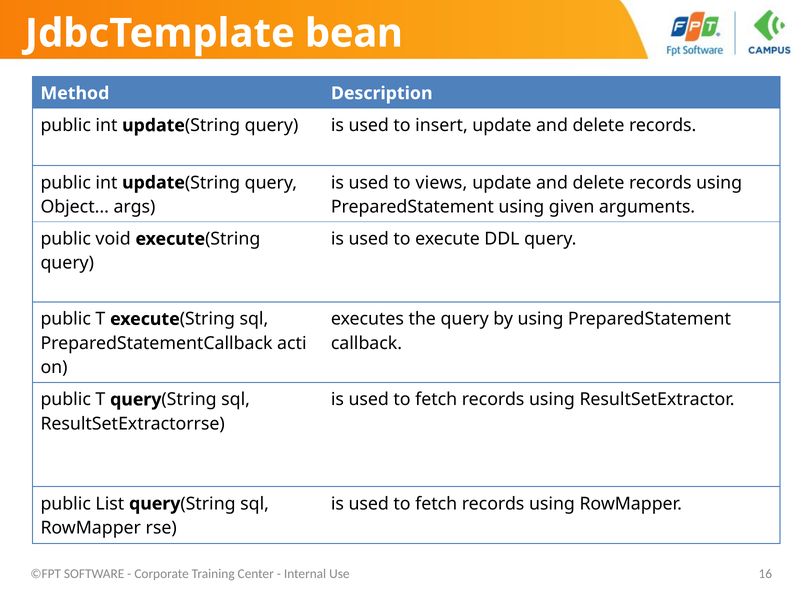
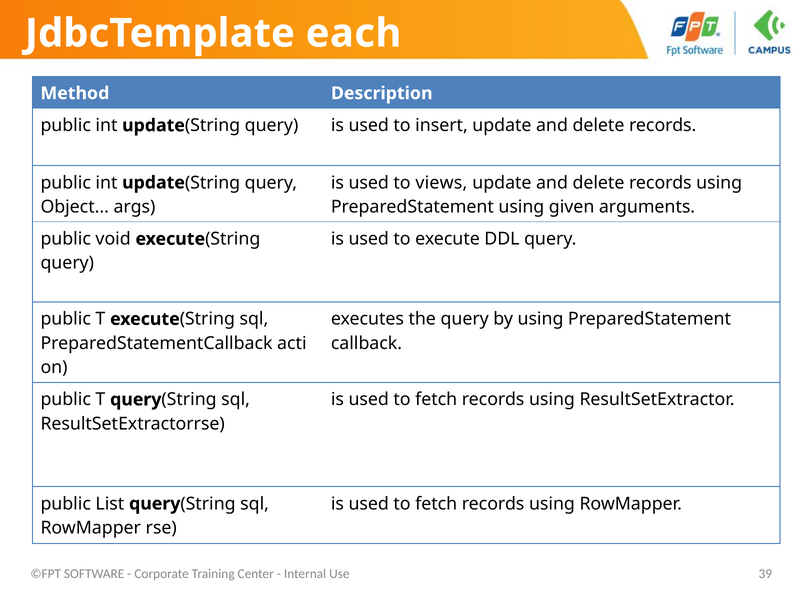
bean: bean -> each
16: 16 -> 39
